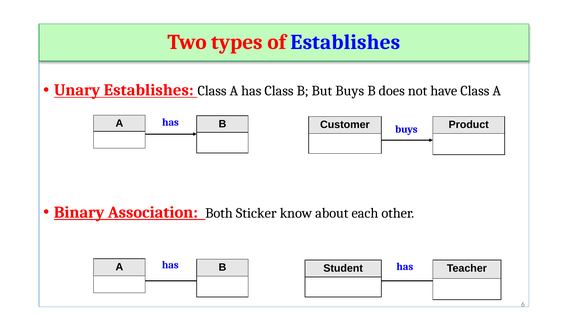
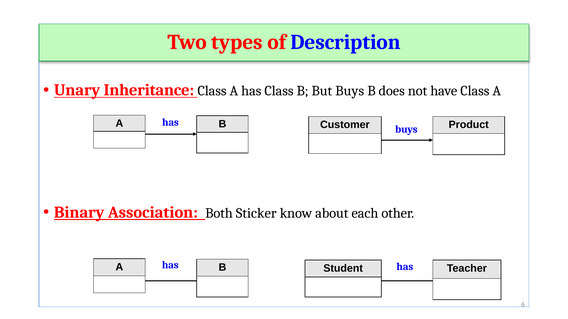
of Establishes: Establishes -> Description
Unary Establishes: Establishes -> Inheritance
